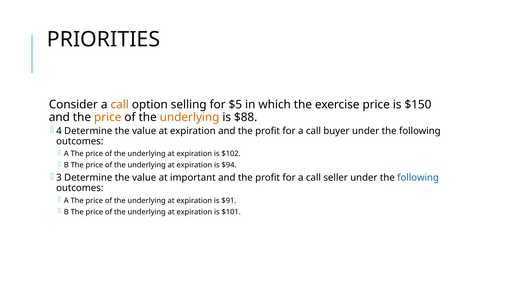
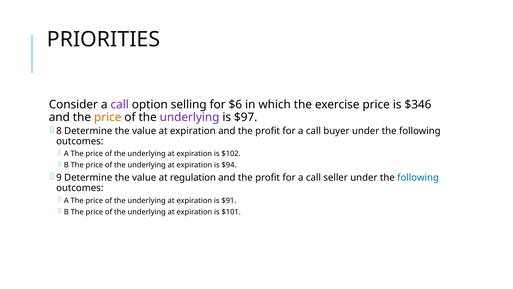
call at (120, 104) colour: orange -> purple
$5: $5 -> $6
$150: $150 -> $346
underlying at (190, 117) colour: orange -> purple
$88: $88 -> $97
4: 4 -> 8
3: 3 -> 9
important: important -> regulation
